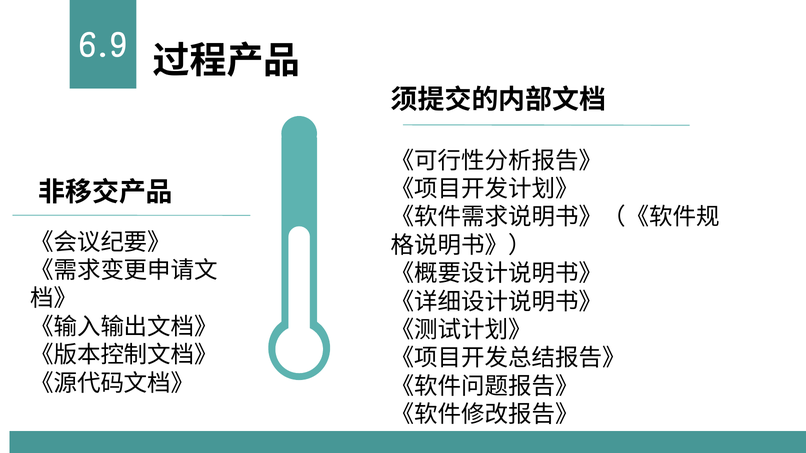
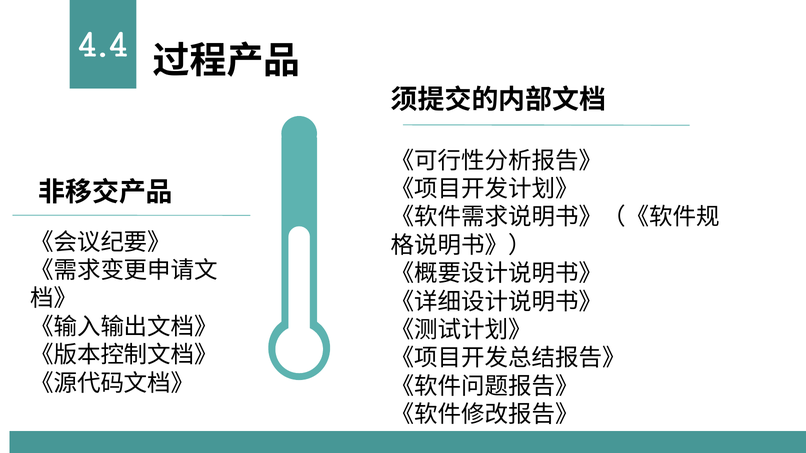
6.9: 6.9 -> 4.4
